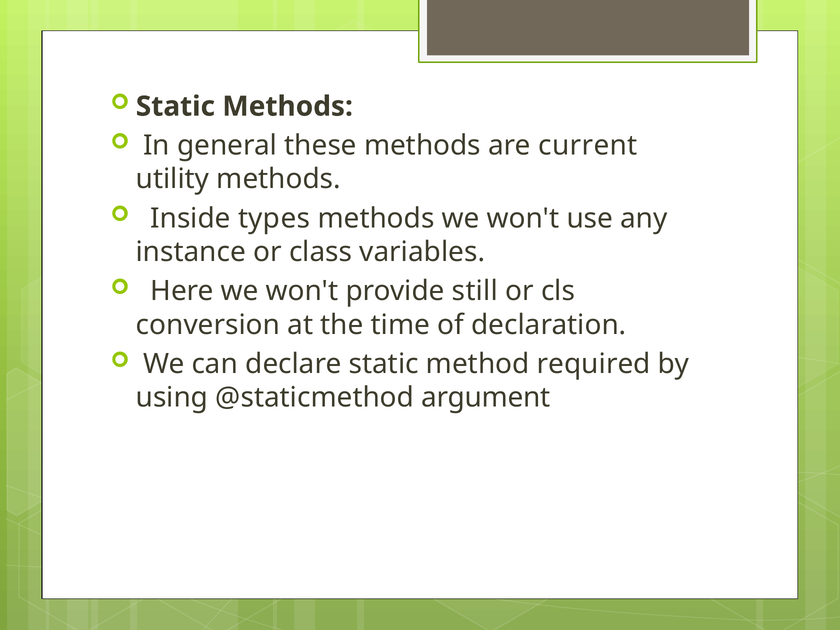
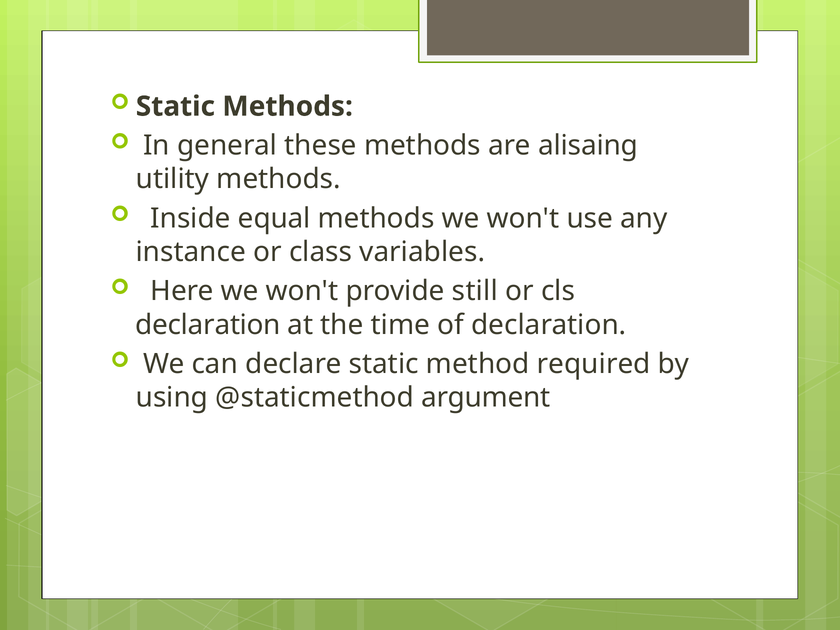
current: current -> alisaing
types: types -> equal
conversion at (208, 325): conversion -> declaration
